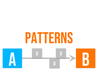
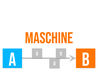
Patterns: Patterns -> Maschine
